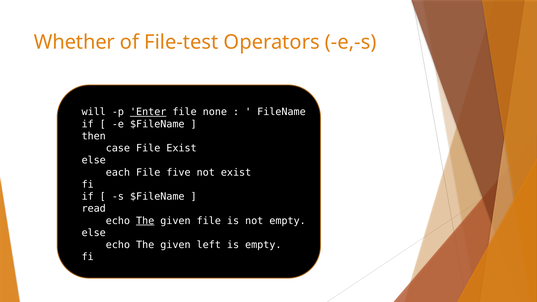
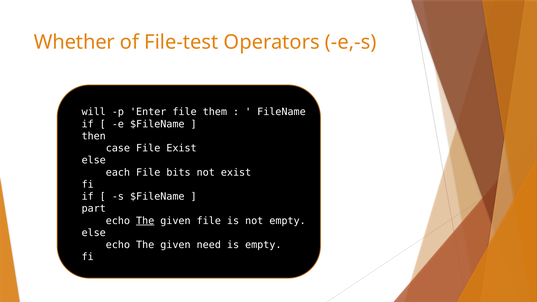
Enter underline: present -> none
none: none -> them
five: five -> bits
read: read -> part
left: left -> need
